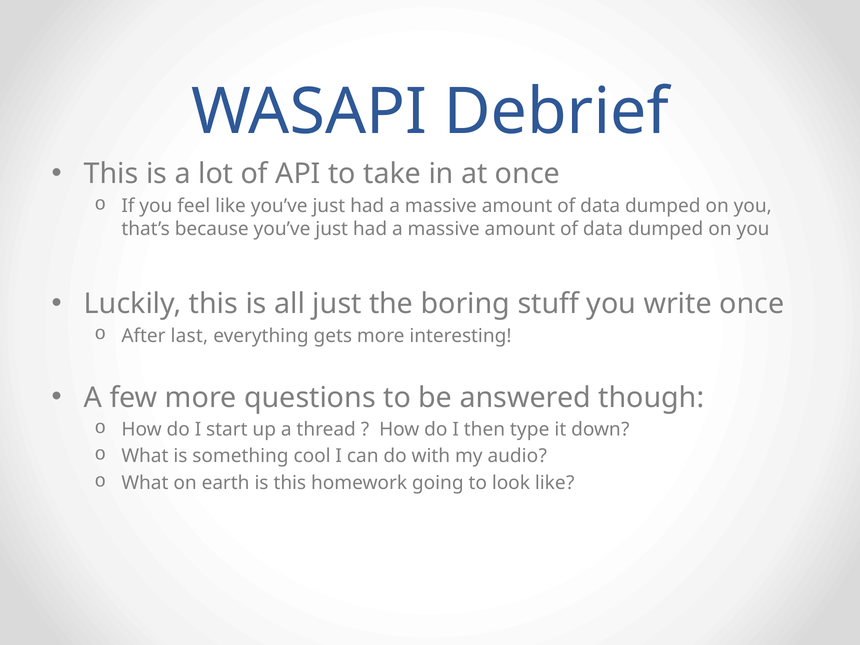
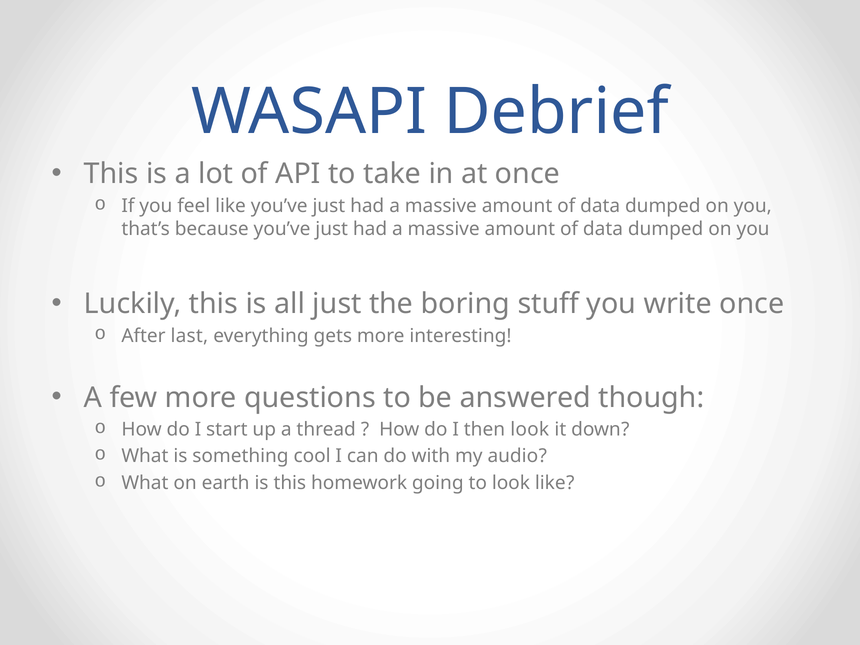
then type: type -> look
